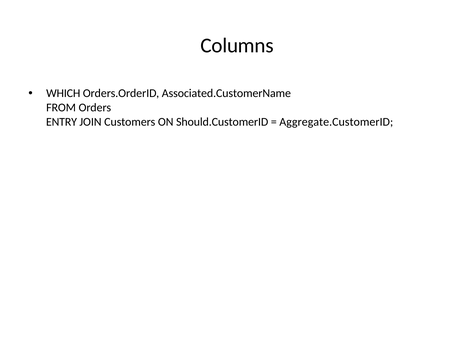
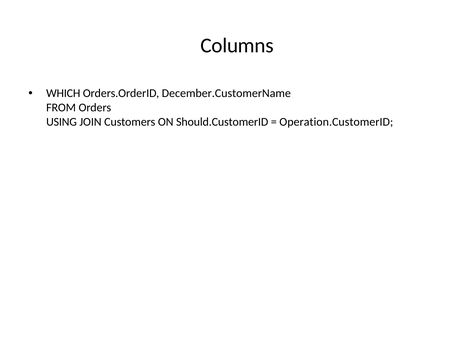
Associated.CustomerName: Associated.CustomerName -> December.CustomerName
ENTRY: ENTRY -> USING
Aggregate.CustomerID: Aggregate.CustomerID -> Operation.CustomerID
